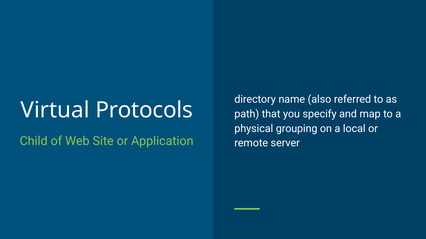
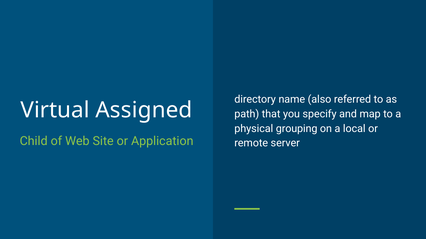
Protocols: Protocols -> Assigned
